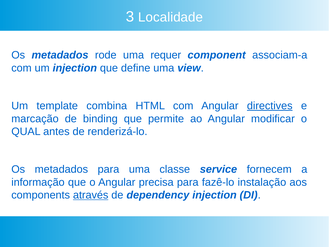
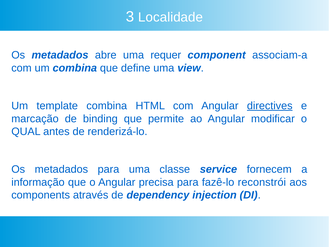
rode: rode -> abre
um injection: injection -> combina
instalação: instalação -> reconstrói
através underline: present -> none
